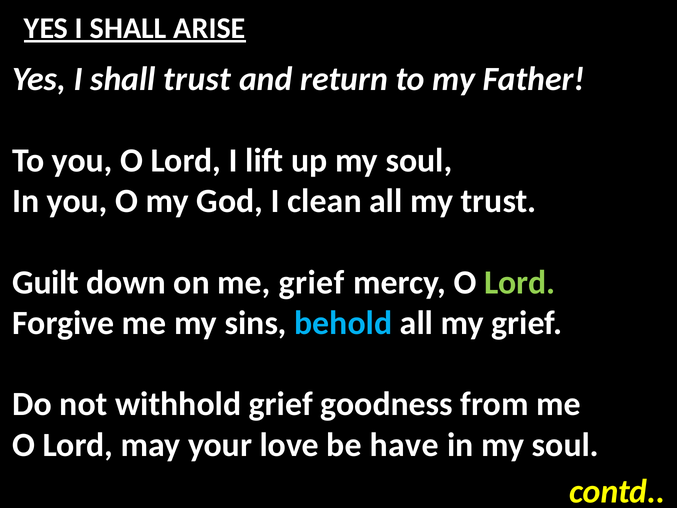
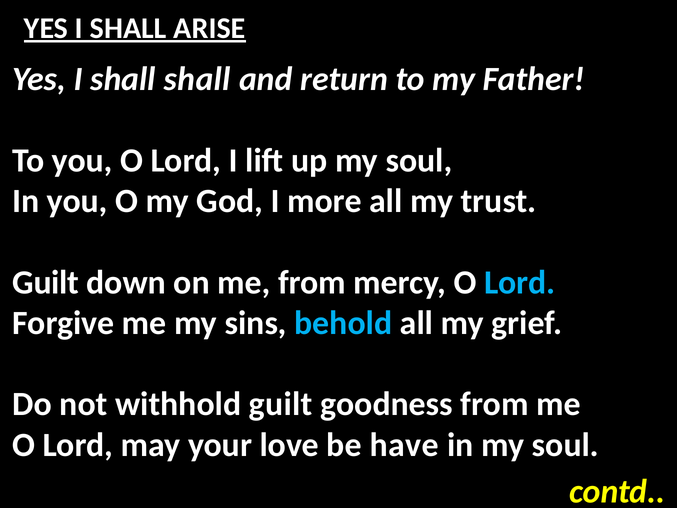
shall trust: trust -> shall
clean: clean -> more
me grief: grief -> from
Lord at (520, 282) colour: light green -> light blue
withhold grief: grief -> guilt
